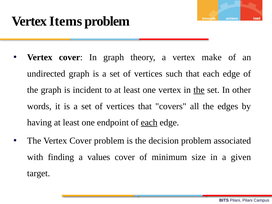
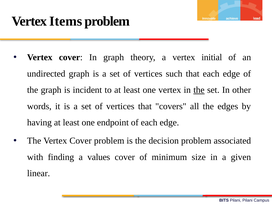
make: make -> initial
each at (149, 123) underline: present -> none
target: target -> linear
